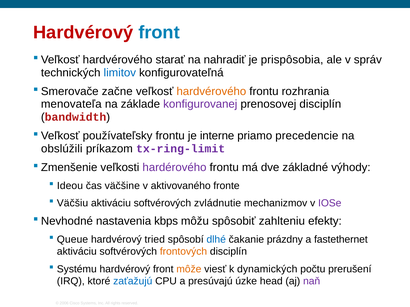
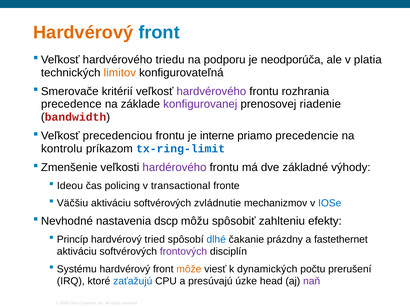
Hardvérový at (83, 33) colour: red -> orange
starať: starať -> triedu
nahradiť: nahradiť -> podporu
prispôsobia: prispôsobia -> neodporúča
správ: správ -> platia
limitov colour: blue -> orange
začne: začne -> kritérií
hardvérového at (211, 91) colour: orange -> purple
menovateľa: menovateľa -> precedence
prenosovej disciplín: disciplín -> riadenie
používateľsky: používateľsky -> precedenciou
obslúžili: obslúžili -> kontrolu
tx-ring-limit colour: purple -> blue
väčšine: väčšine -> policing
aktivovaného: aktivovaného -> transactional
IOSe colour: purple -> blue
kbps: kbps -> dscp
Queue: Queue -> Princíp
frontových colour: orange -> purple
